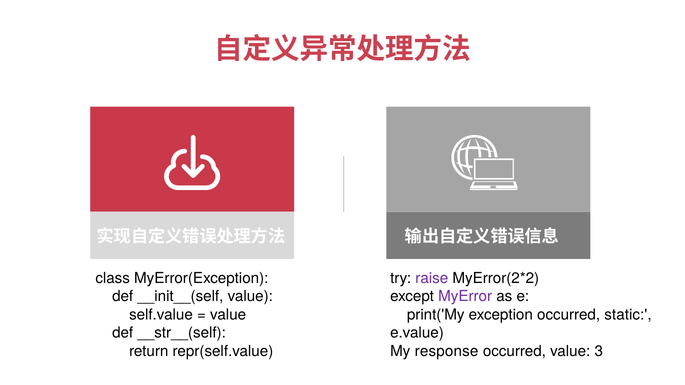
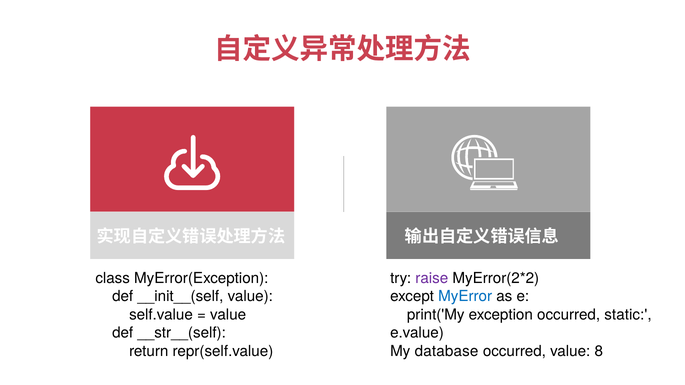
MyError colour: purple -> blue
response: response -> database
3: 3 -> 8
